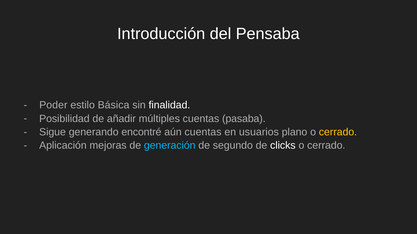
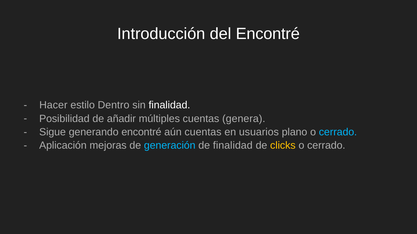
del Pensaba: Pensaba -> Encontré
Poder: Poder -> Hacer
Básica: Básica -> Dentro
pasaba: pasaba -> genera
cerrado at (338, 132) colour: yellow -> light blue
de segundo: segundo -> finalidad
clicks colour: white -> yellow
